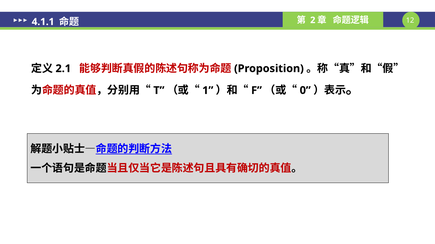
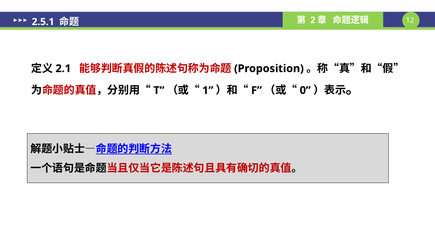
4.1.1: 4.1.1 -> 2.5.1
